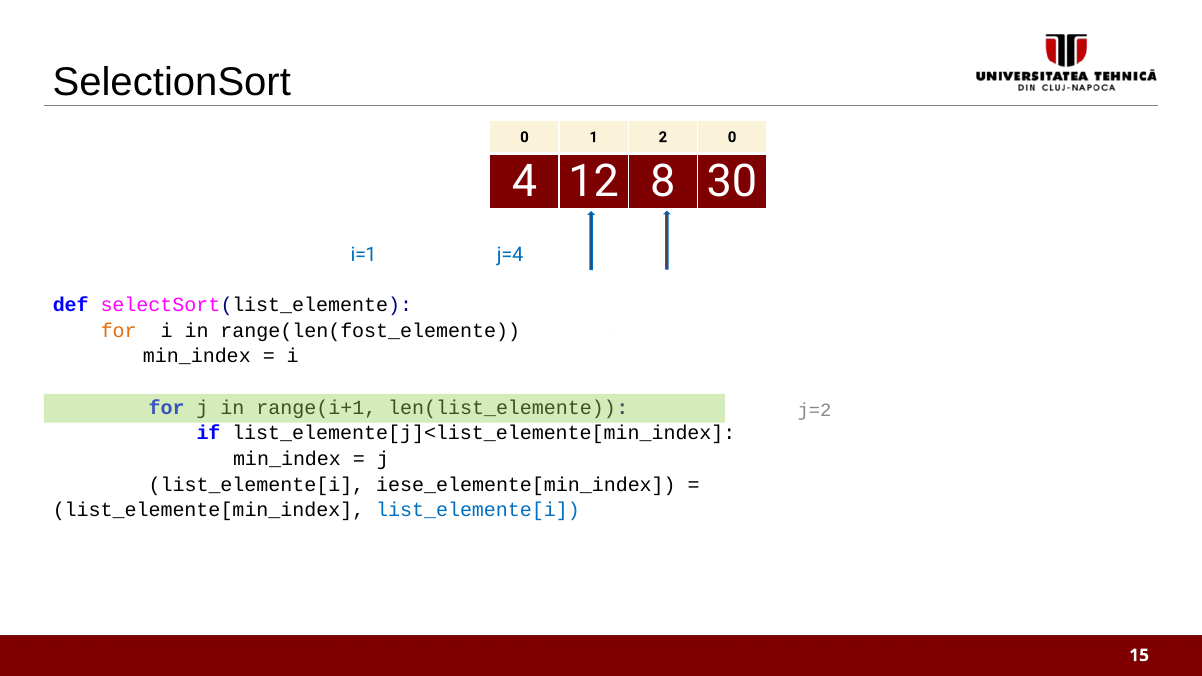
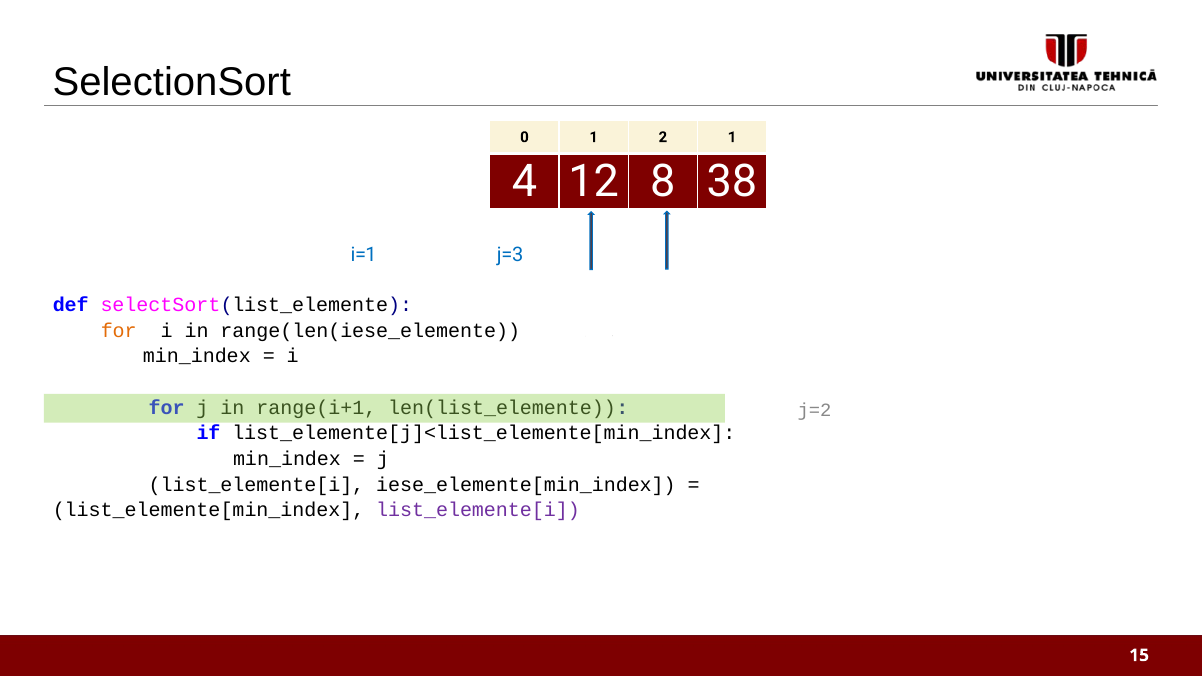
0 at (732, 137): 0 -> 1
30: 30 -> 38
j=4: j=4 -> j=3
range(len(fost_elemente: range(len(fost_elemente -> range(len(iese_elemente
list_elemente[i at (478, 510) colour: blue -> purple
